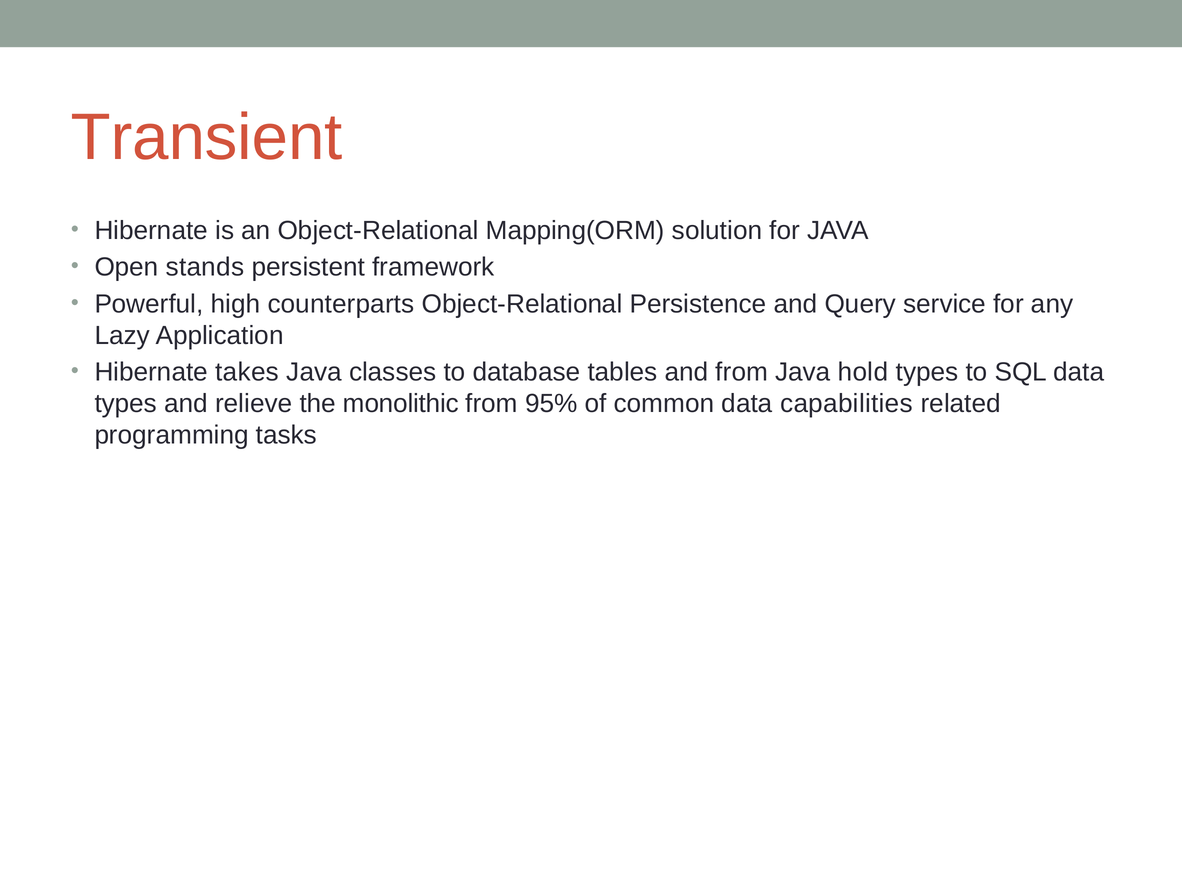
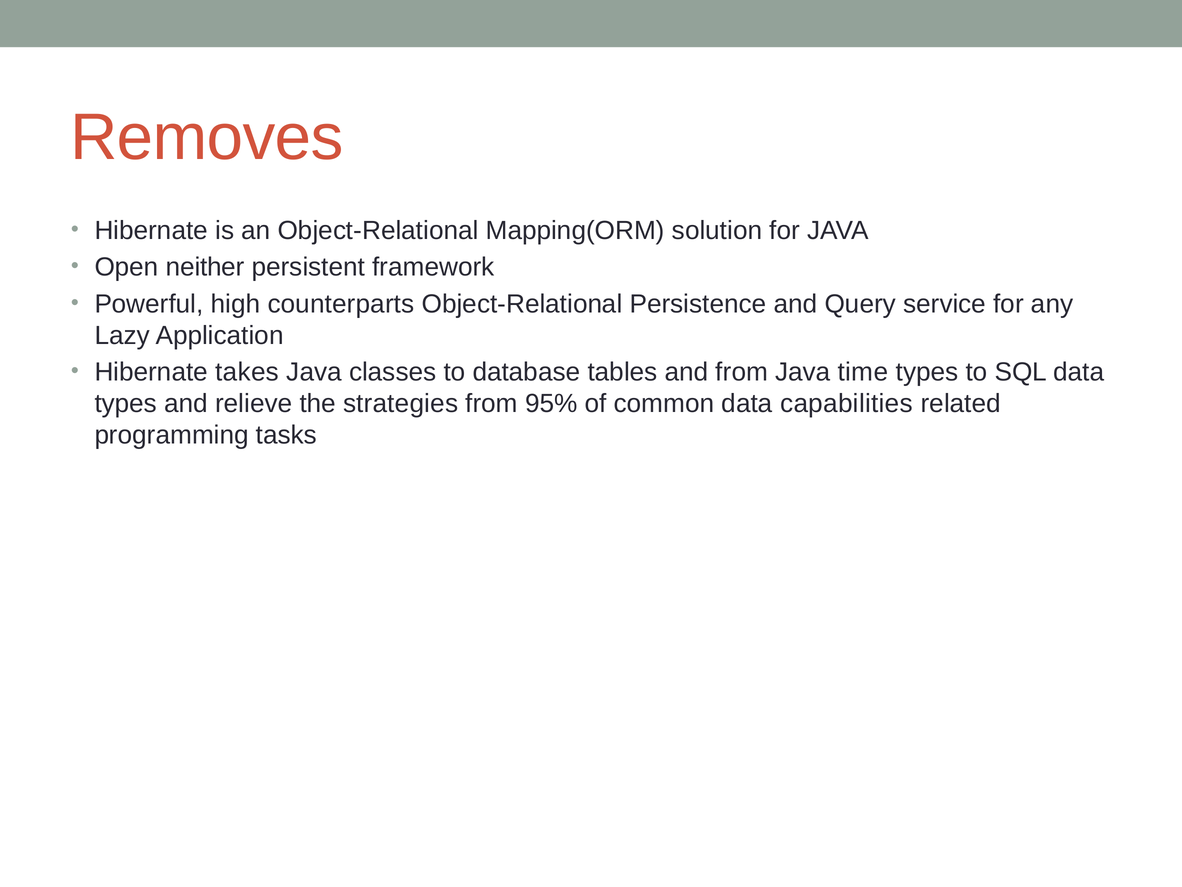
Transient: Transient -> Removes
stands: stands -> neither
hold: hold -> time
monolithic: monolithic -> strategies
